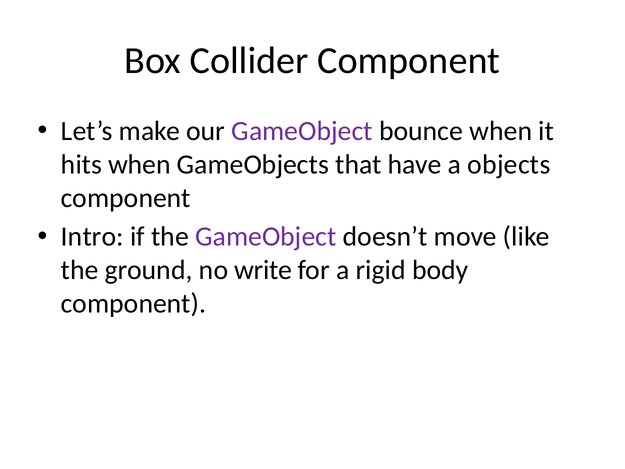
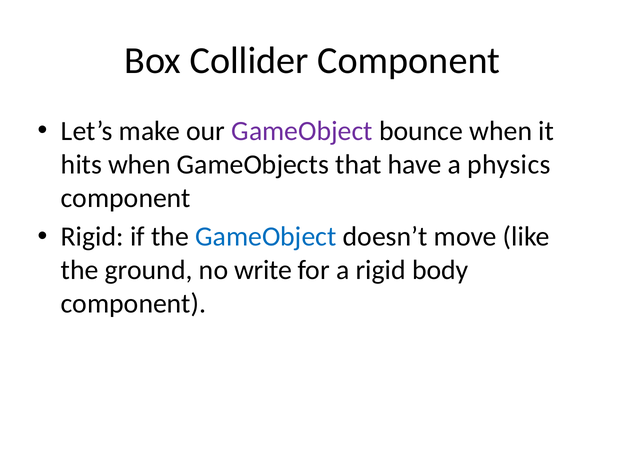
objects: objects -> physics
Intro at (92, 237): Intro -> Rigid
GameObject at (266, 237) colour: purple -> blue
